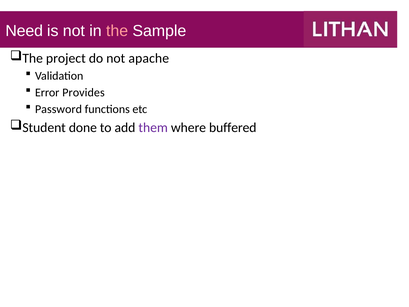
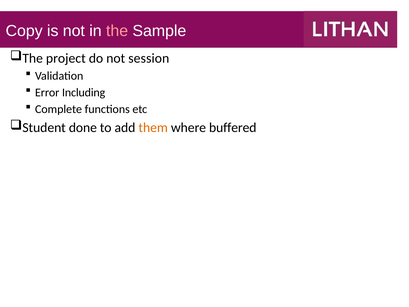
Need: Need -> Copy
apache: apache -> session
Provides: Provides -> Including
Password: Password -> Complete
them colour: purple -> orange
